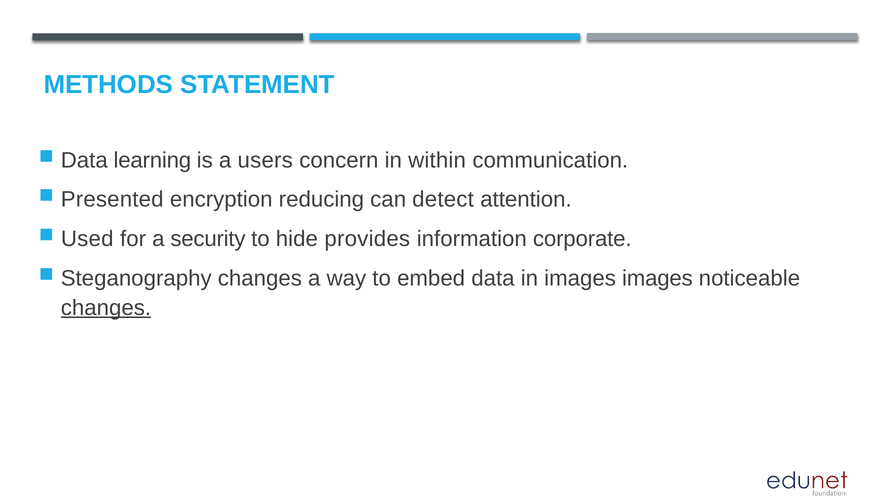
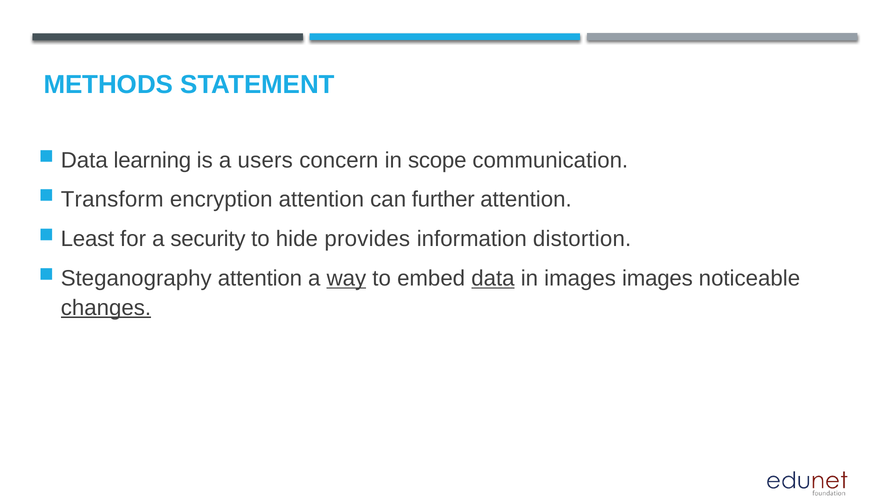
within: within -> scope
Presented: Presented -> Transform
encryption reducing: reducing -> attention
detect: detect -> further
Used: Used -> Least
corporate: corporate -> distortion
Steganography changes: changes -> attention
way underline: none -> present
data at (493, 278) underline: none -> present
